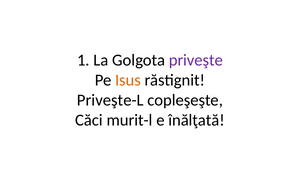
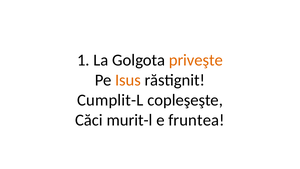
priveşte colour: purple -> orange
Priveşte-L: Priveşte-L -> Cumplit-L
înălţată: înălţată -> fruntea
